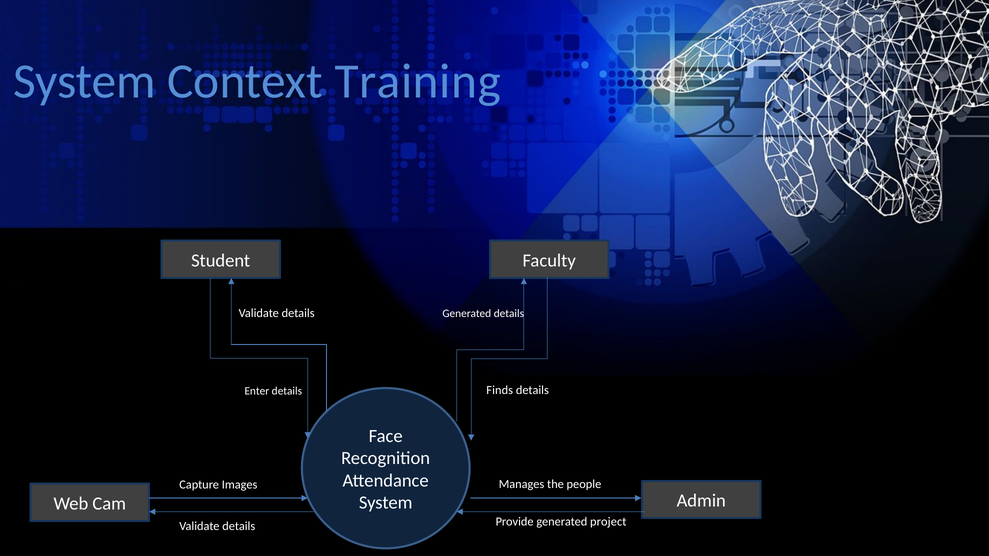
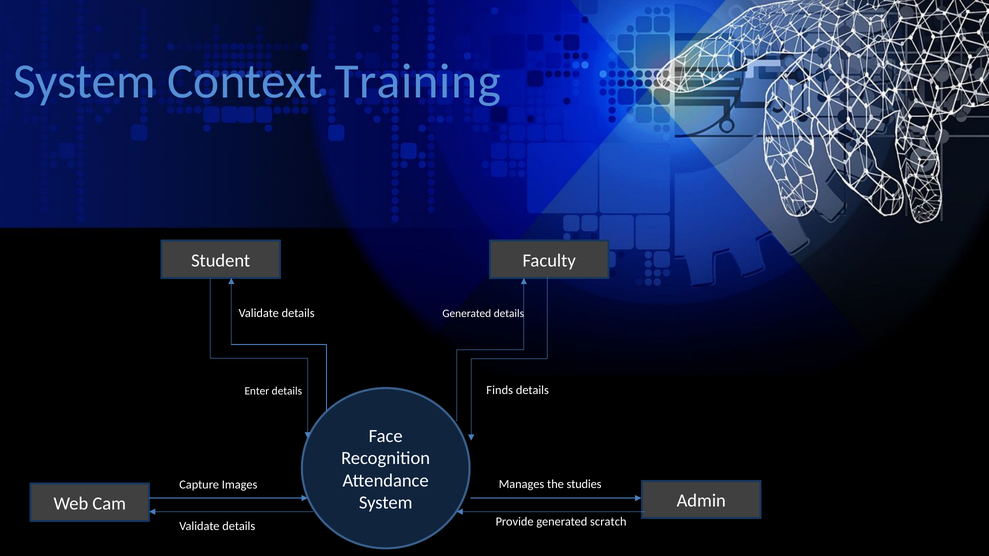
people: people -> studies
project: project -> scratch
